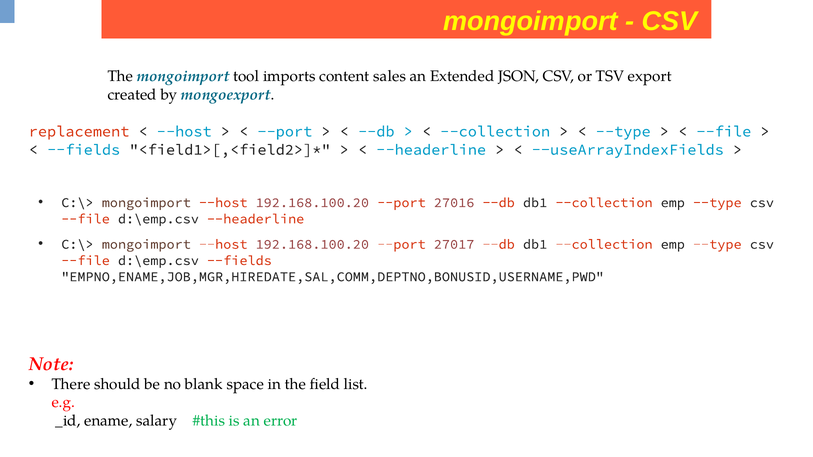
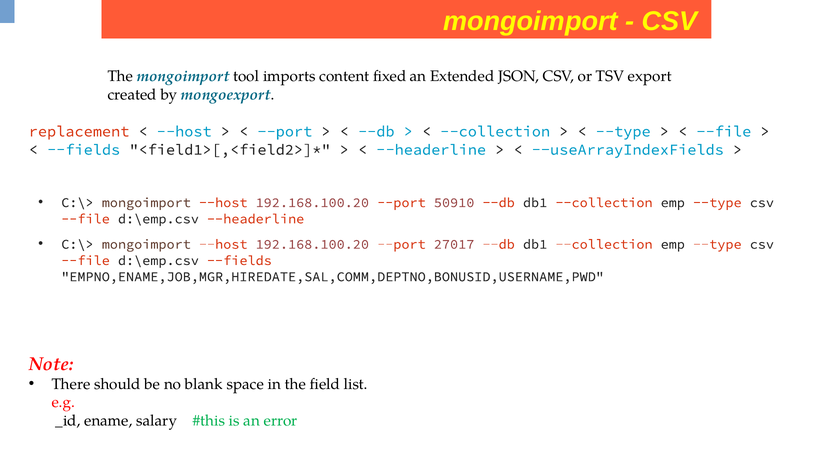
sales: sales -> fixed
27016: 27016 -> 50910
